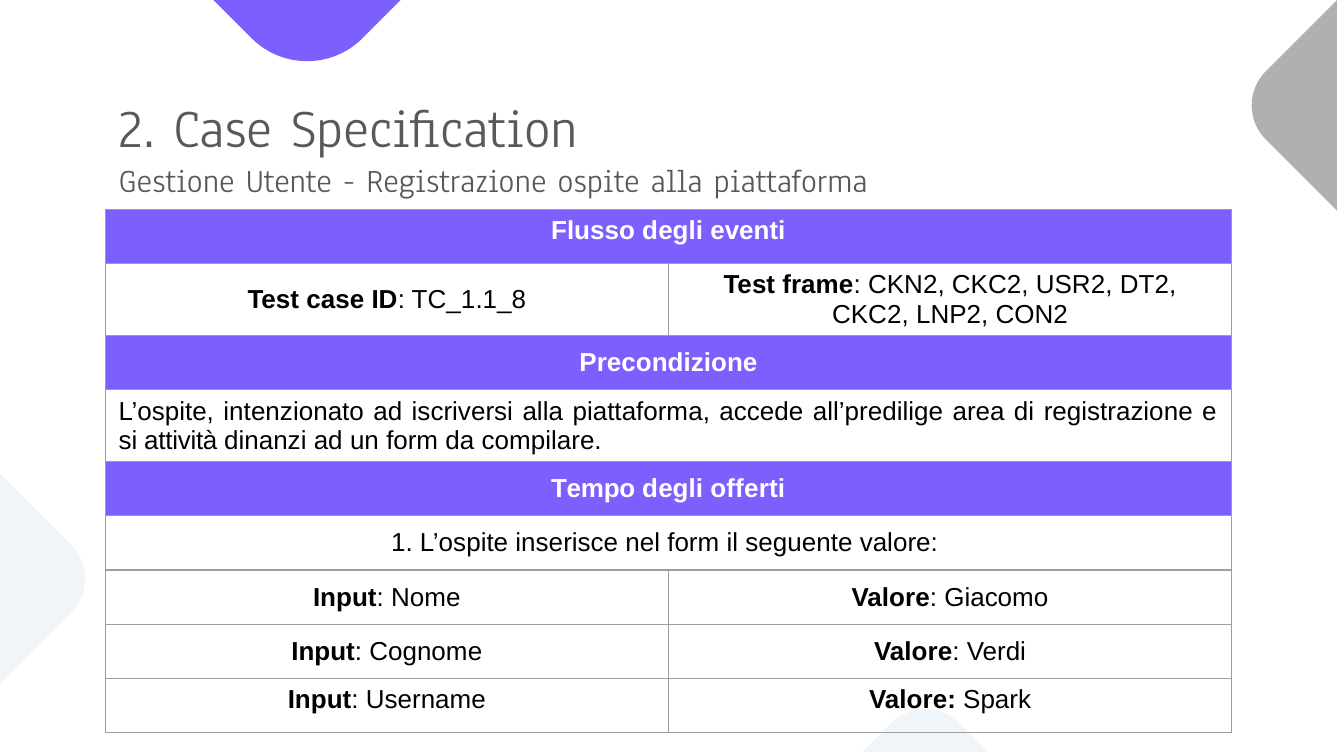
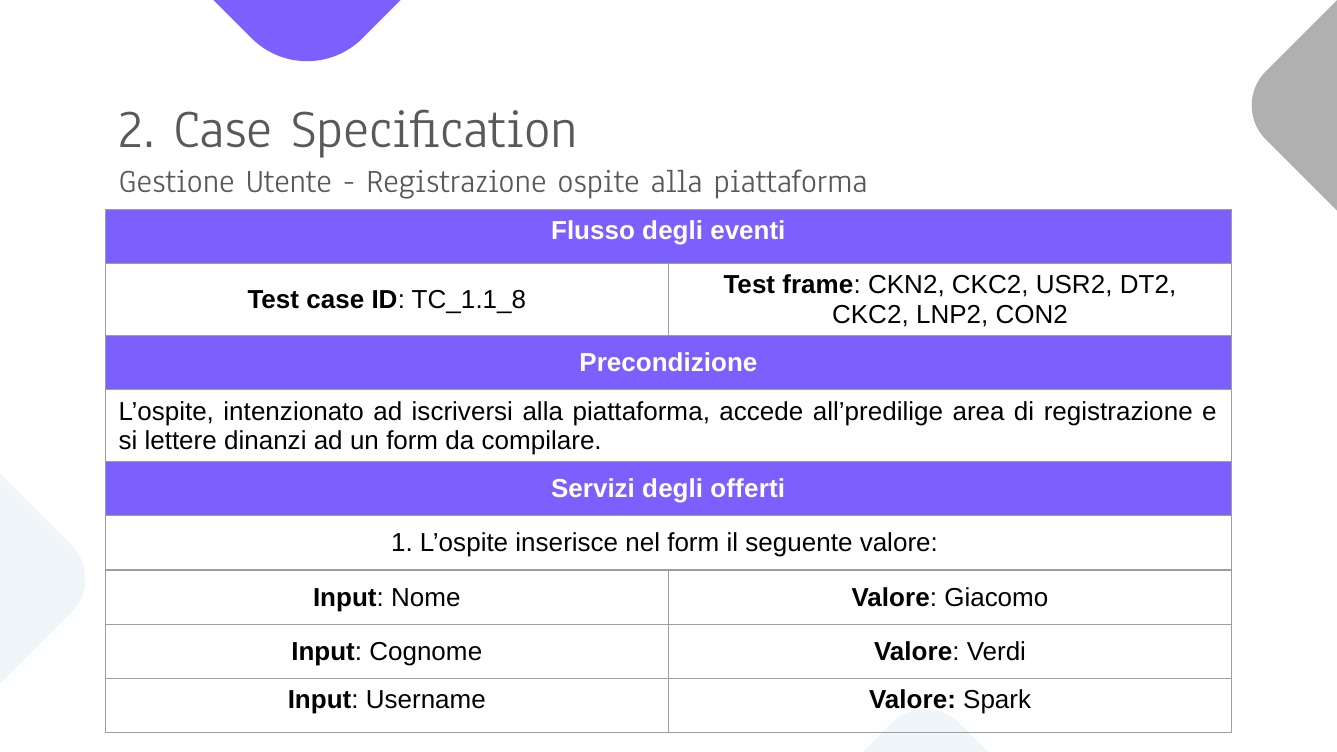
attività: attività -> lettere
Tempo: Tempo -> Servizi
